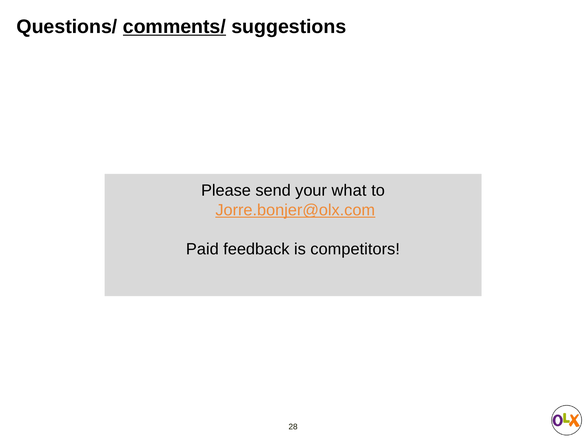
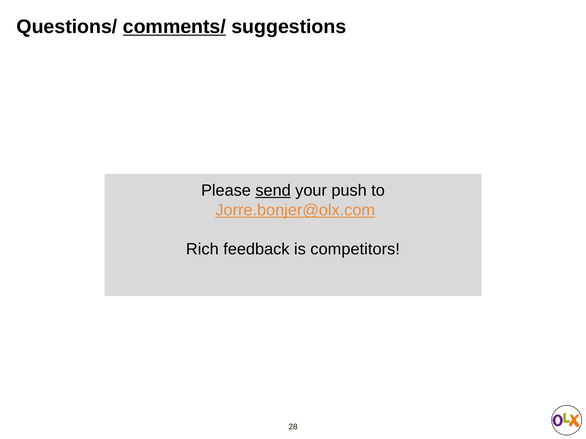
send underline: none -> present
what: what -> push
Paid: Paid -> Rich
